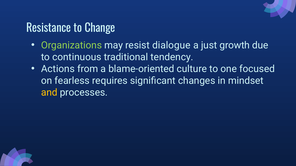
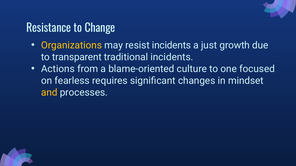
Organizations colour: light green -> yellow
resist dialogue: dialogue -> incidents
continuous: continuous -> transparent
traditional tendency: tendency -> incidents
